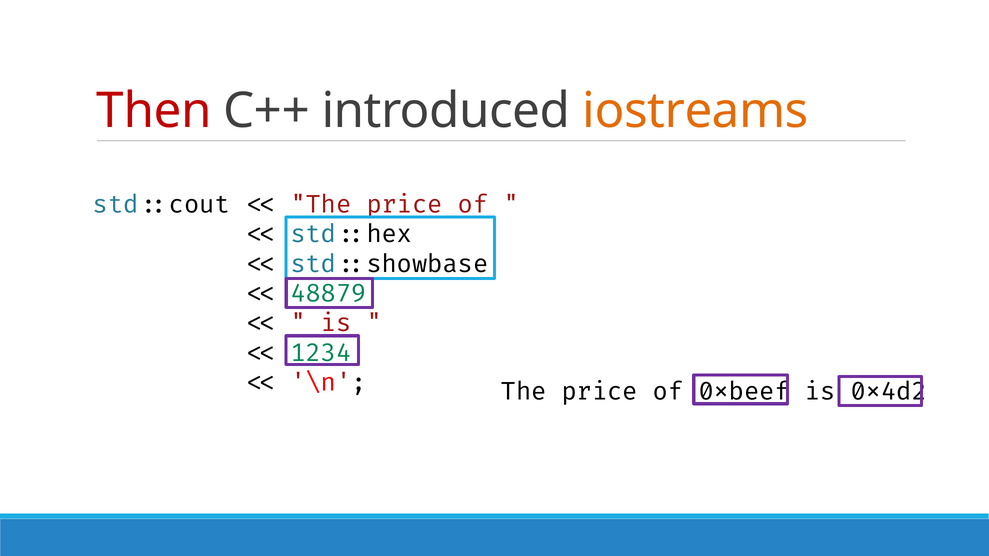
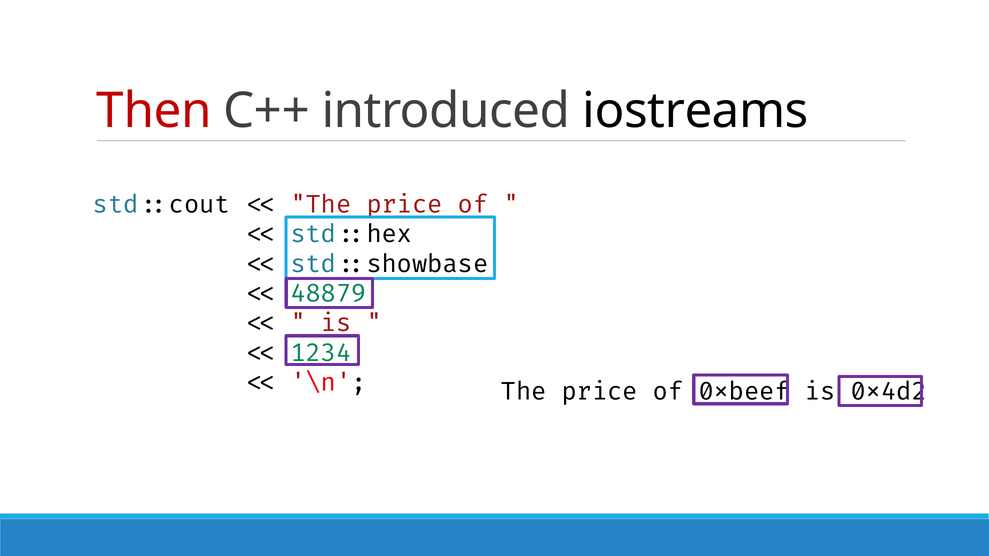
iostreams colour: orange -> black
